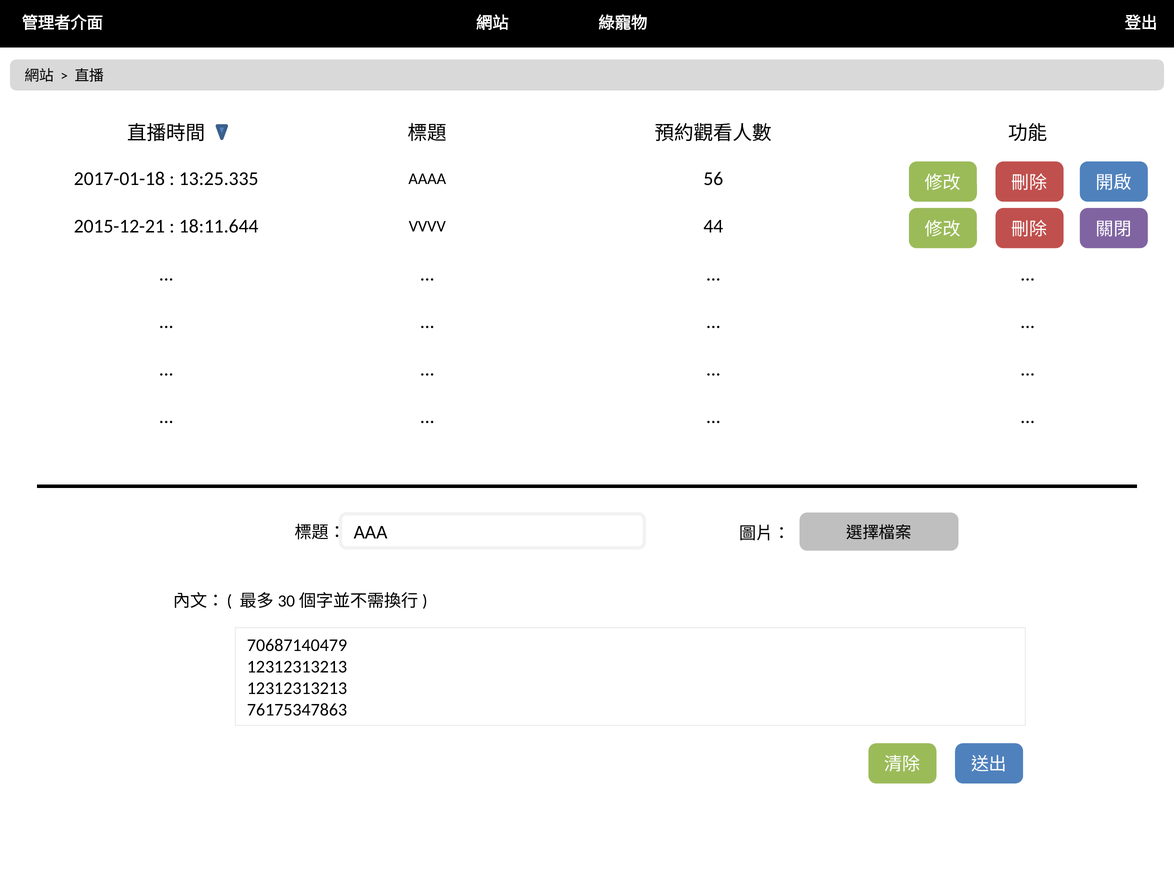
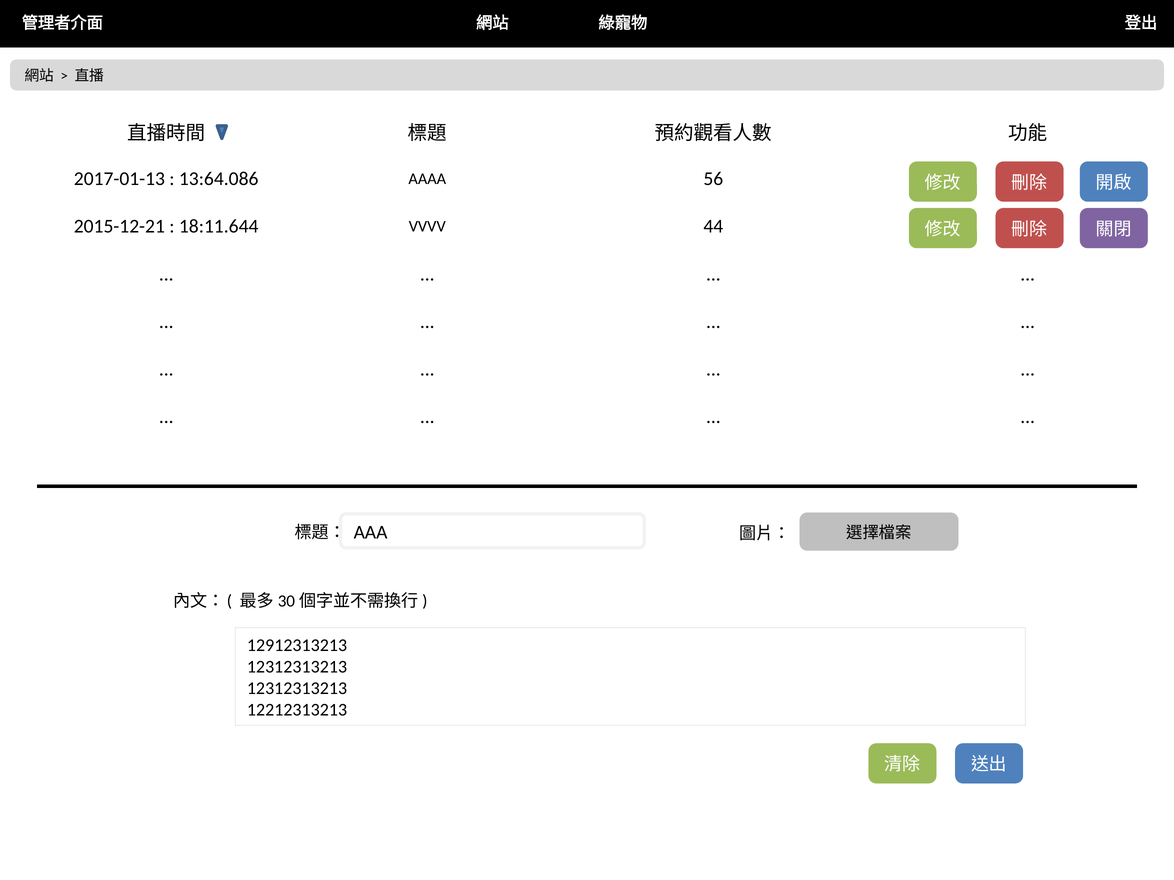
2017-01-18: 2017-01-18 -> 2017-01-13
13:25.335: 13:25.335 -> 13:64.086
70687140479: 70687140479 -> 12912313213
76175347863: 76175347863 -> 12212313213
